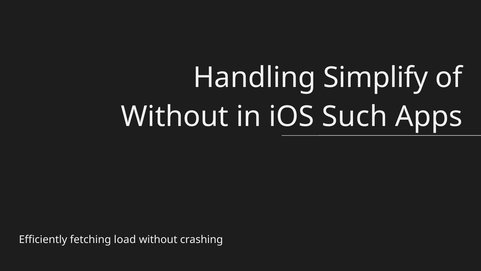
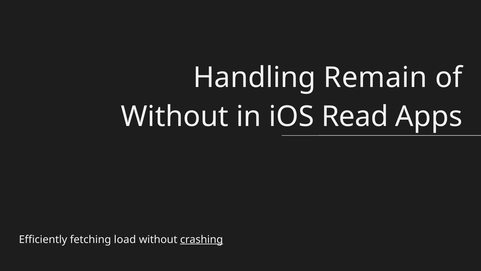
Simplify: Simplify -> Remain
Such: Such -> Read
crashing underline: none -> present
